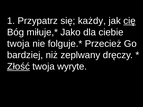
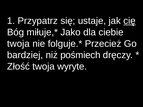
każdy: każdy -> ustaje
zeplwany: zeplwany -> pośmiech
Złość underline: present -> none
